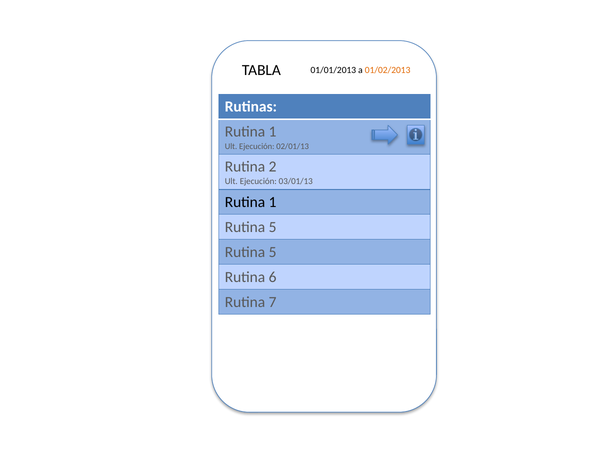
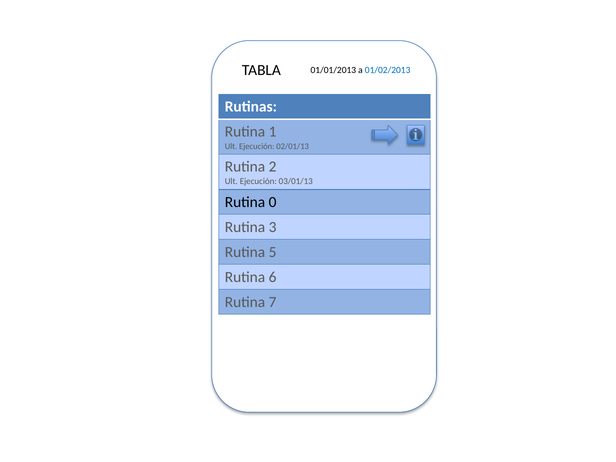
01/02/2013 colour: orange -> blue
1 at (273, 202): 1 -> 0
5 at (273, 227): 5 -> 3
